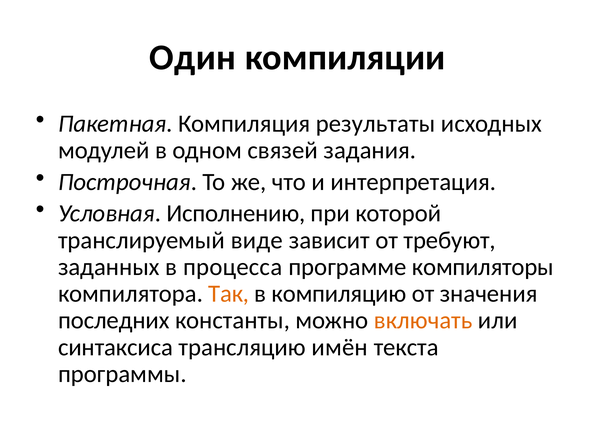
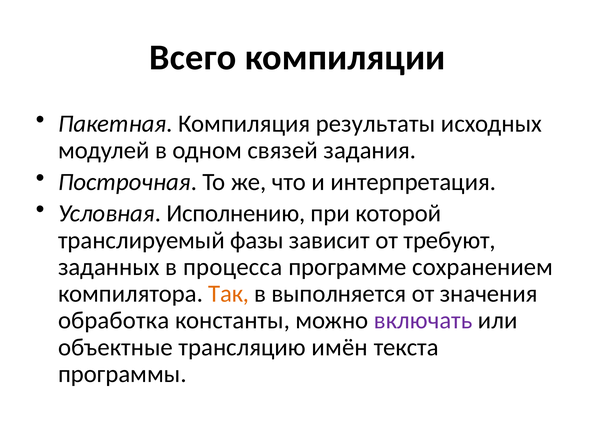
Один: Один -> Всего
виде: виде -> фазы
компиляторы: компиляторы -> сохранением
компиляцию: компиляцию -> выполняется
последних: последних -> обработка
включать colour: orange -> purple
синтаксиса: синтаксиса -> объектные
